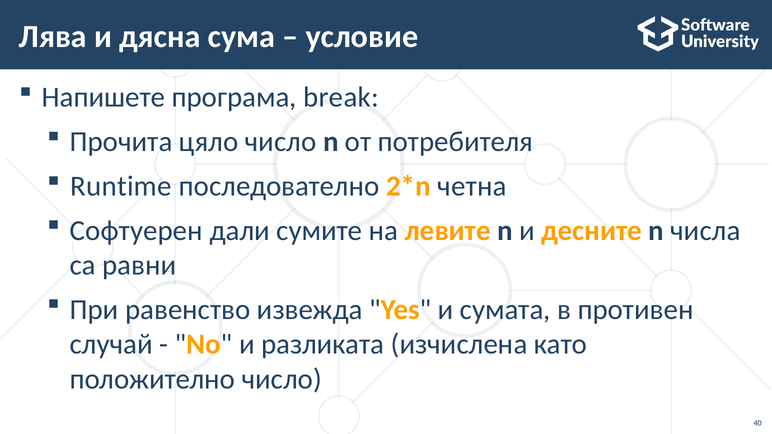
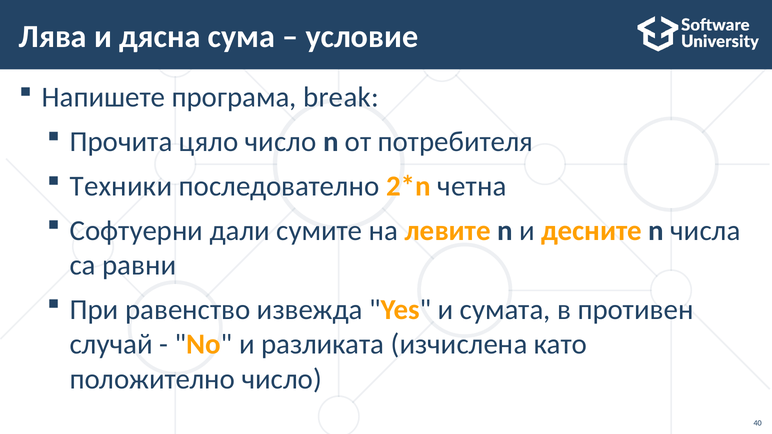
Runtime: Runtime -> Техники
Софтуерен: Софтуерен -> Софтуерни
